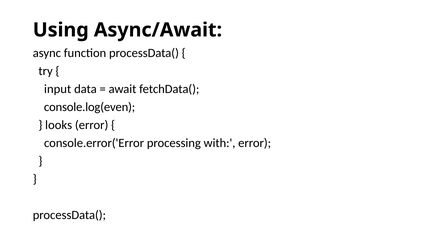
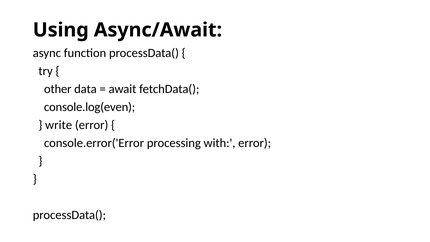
input: input -> other
looks: looks -> write
